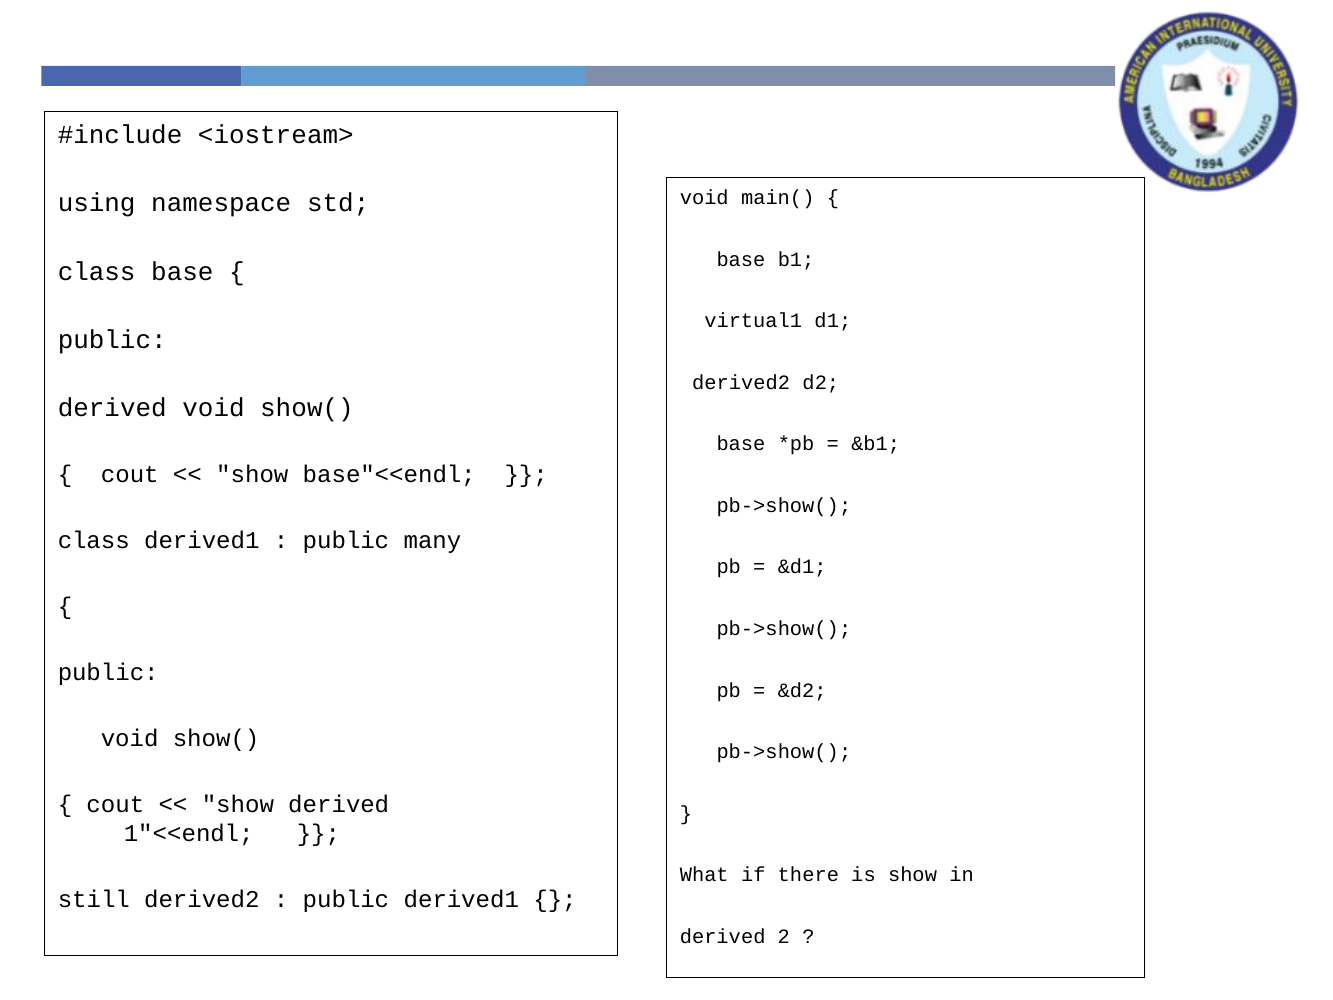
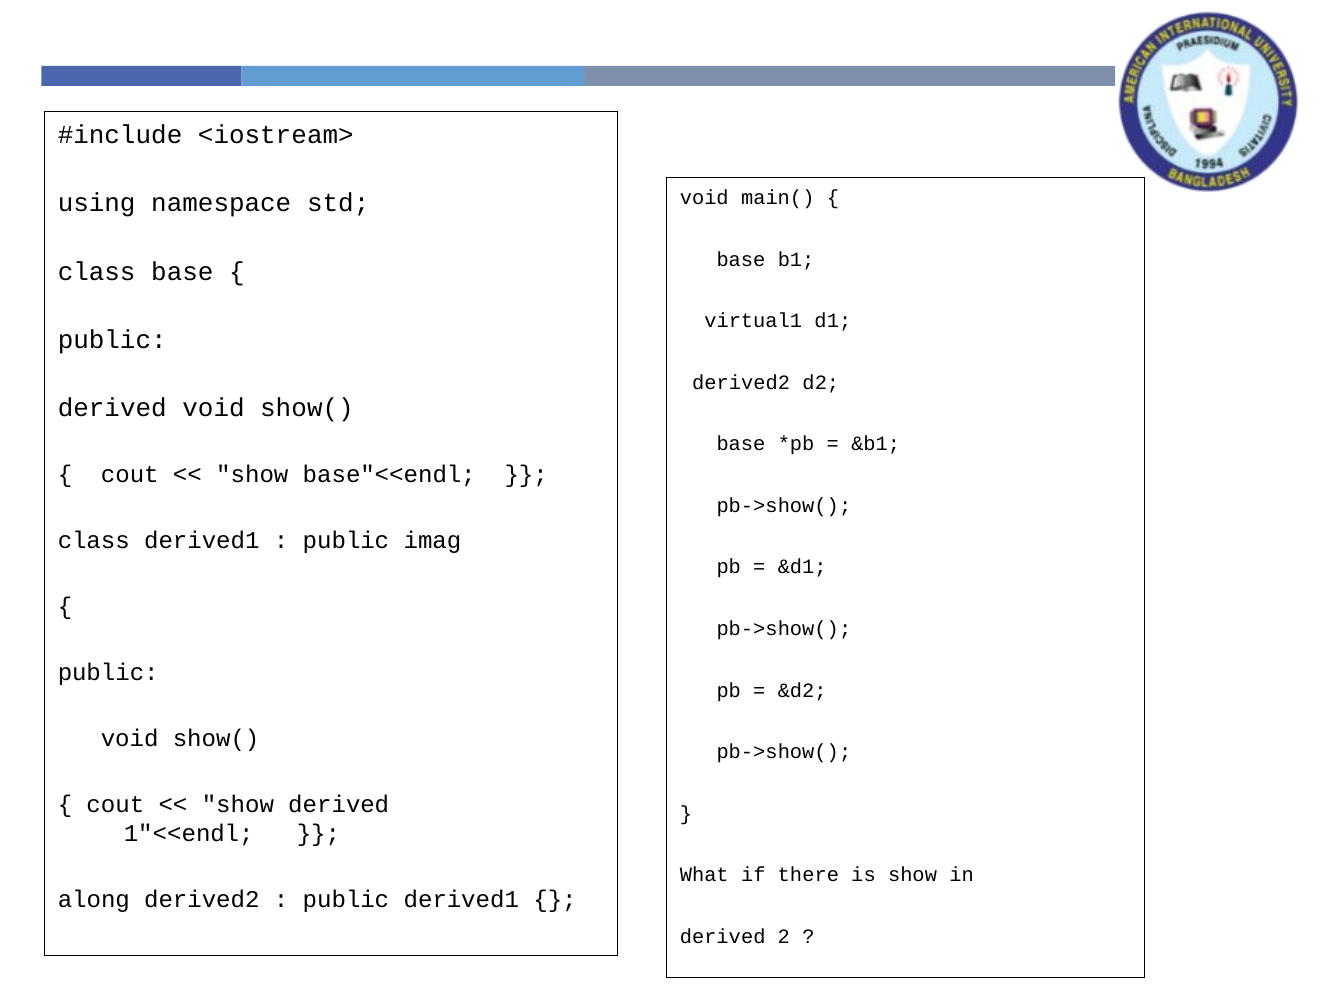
many: many -> imag
still: still -> along
